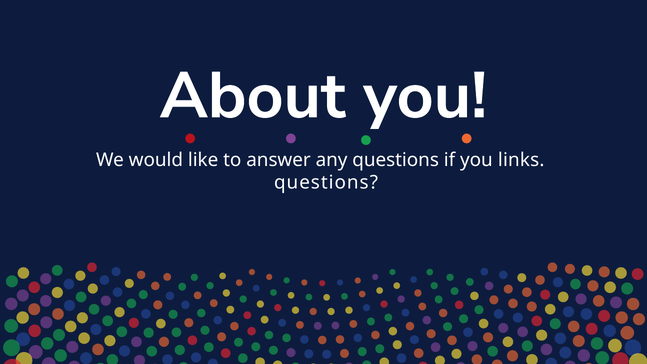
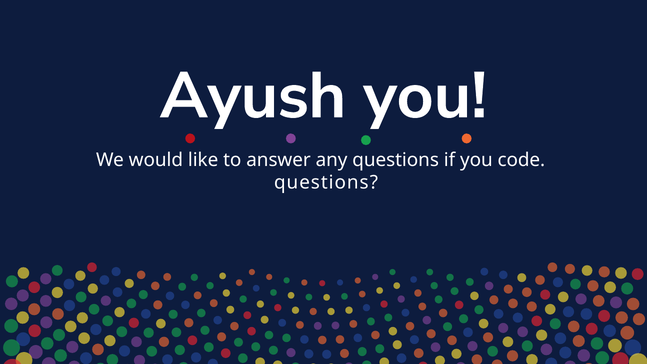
About: About -> Ayush
links: links -> code
